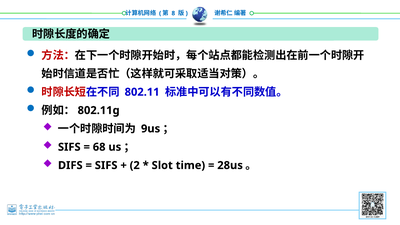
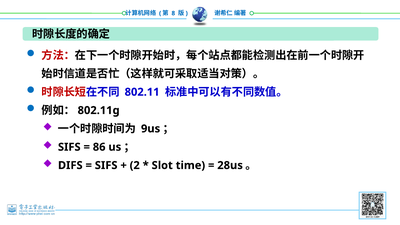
68: 68 -> 86
